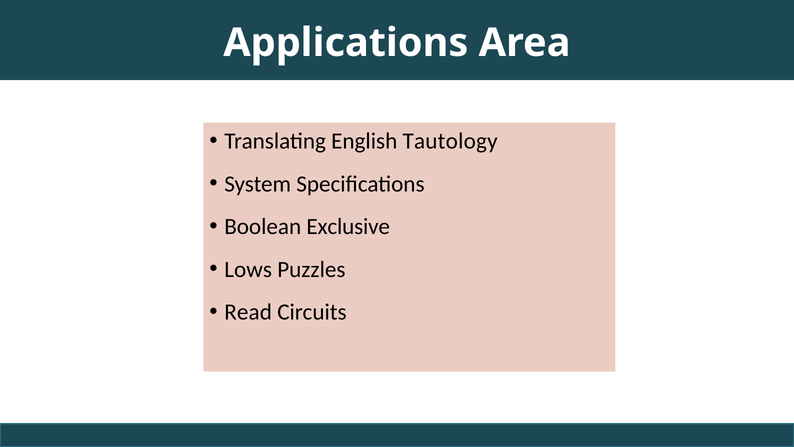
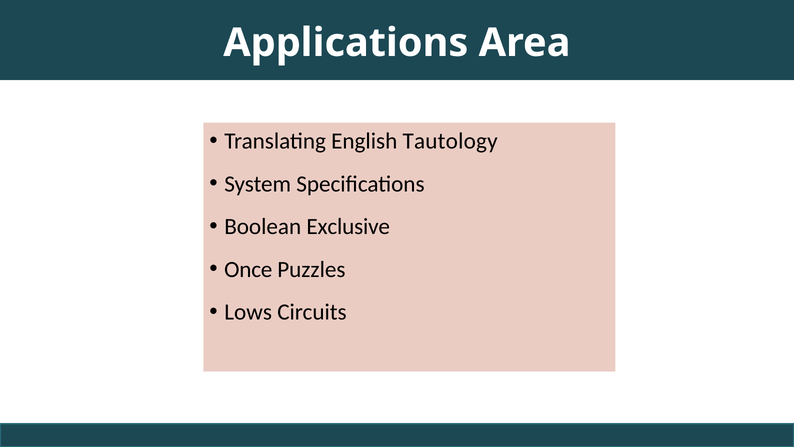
Lows: Lows -> Once
Read: Read -> Lows
